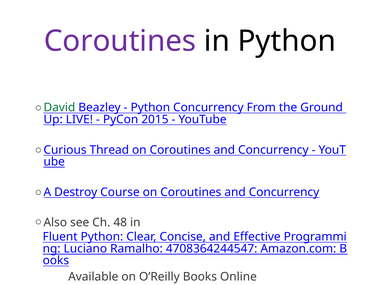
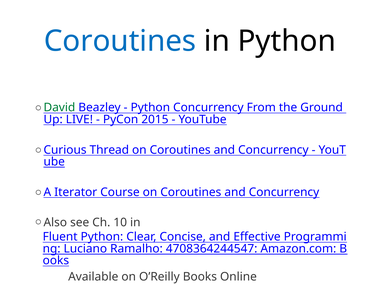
Coroutines at (120, 41) colour: purple -> blue
Destroy: Destroy -> Iterator
48: 48 -> 10
